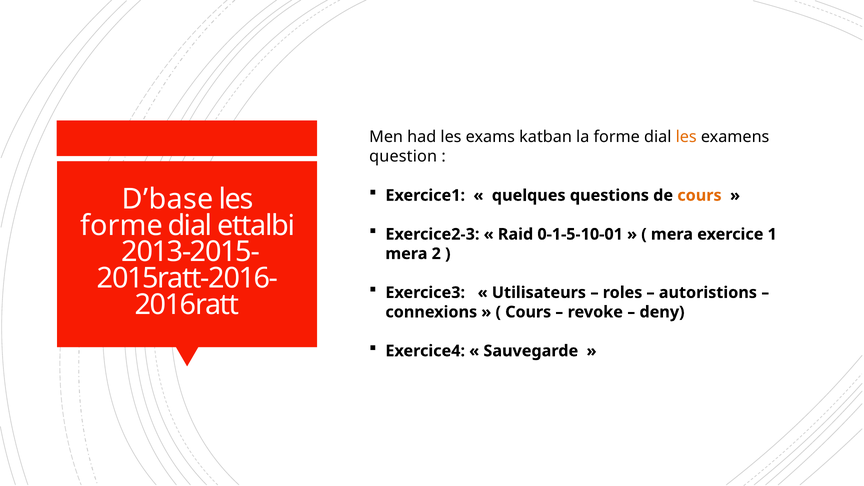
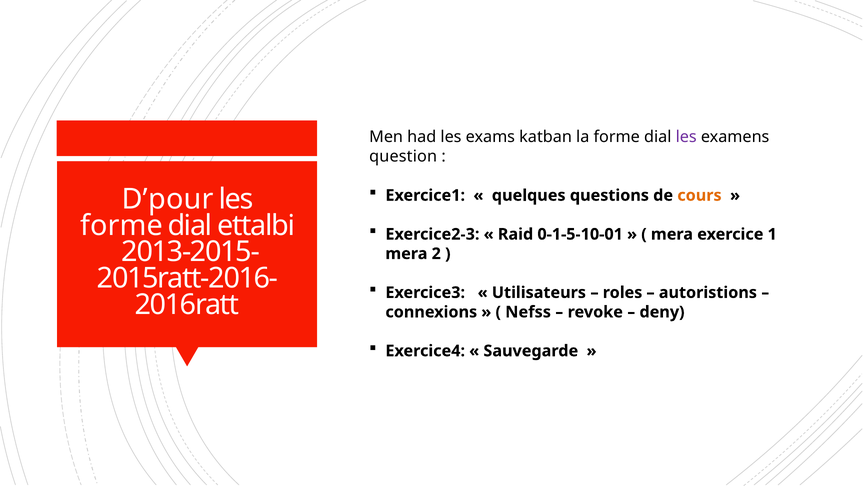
les at (686, 137) colour: orange -> purple
D’base: D’base -> D’pour
Cours at (528, 312): Cours -> Nefss
